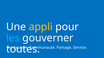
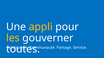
les colour: light blue -> yellow
